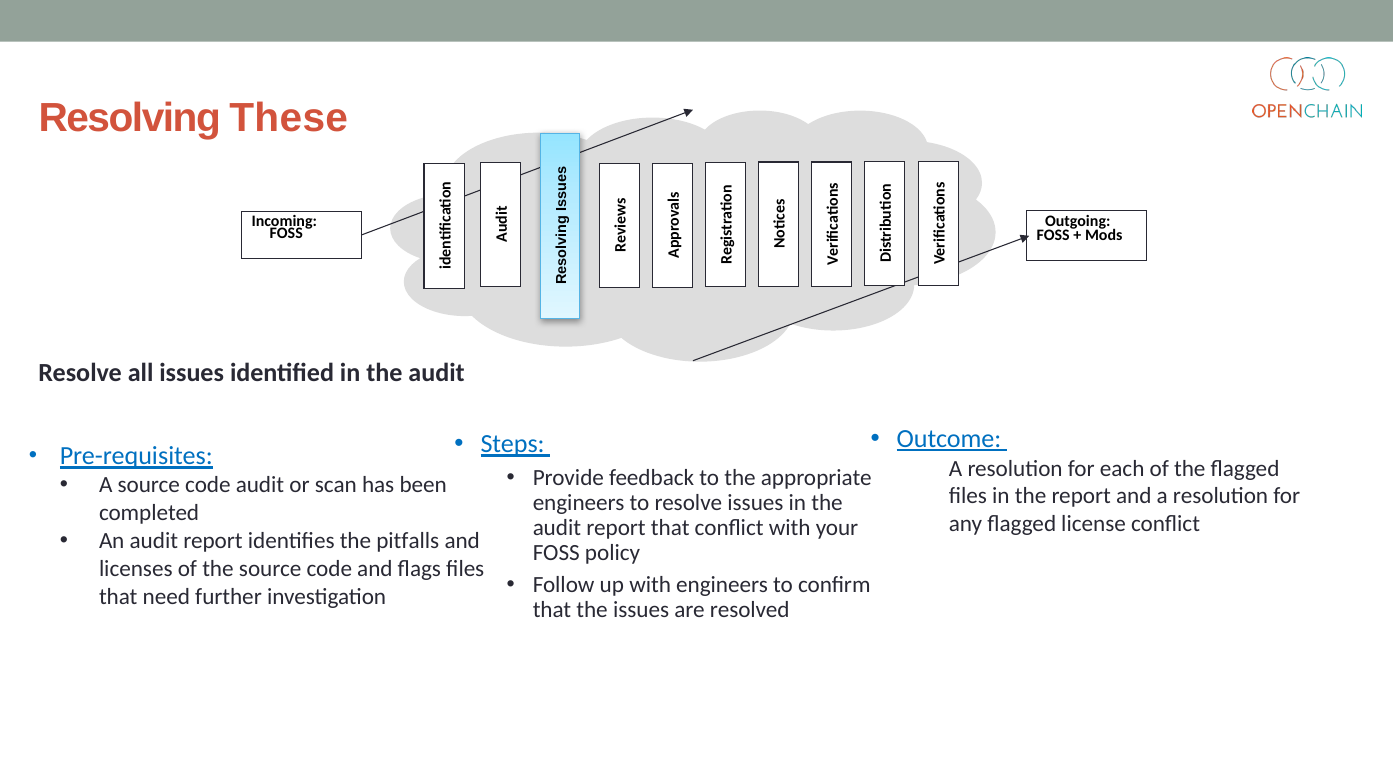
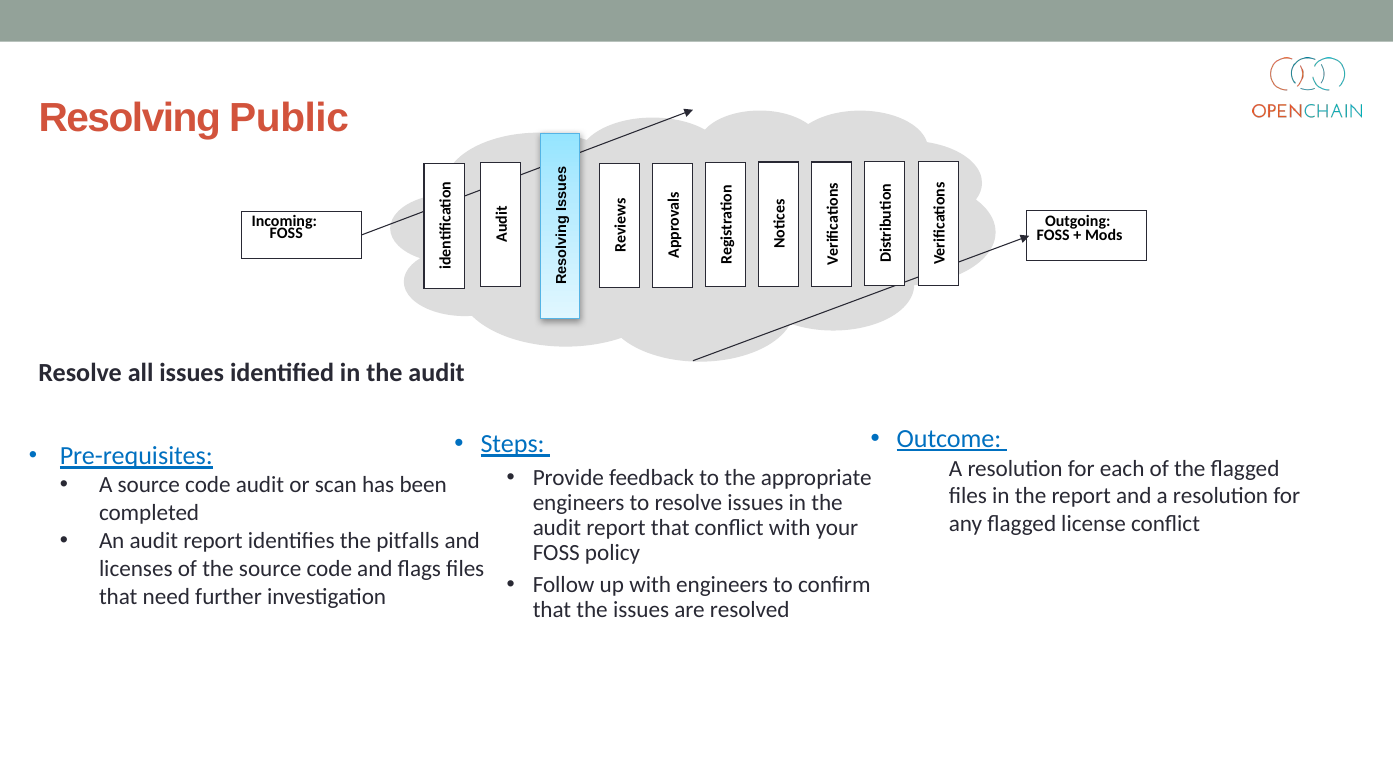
These: These -> Public
